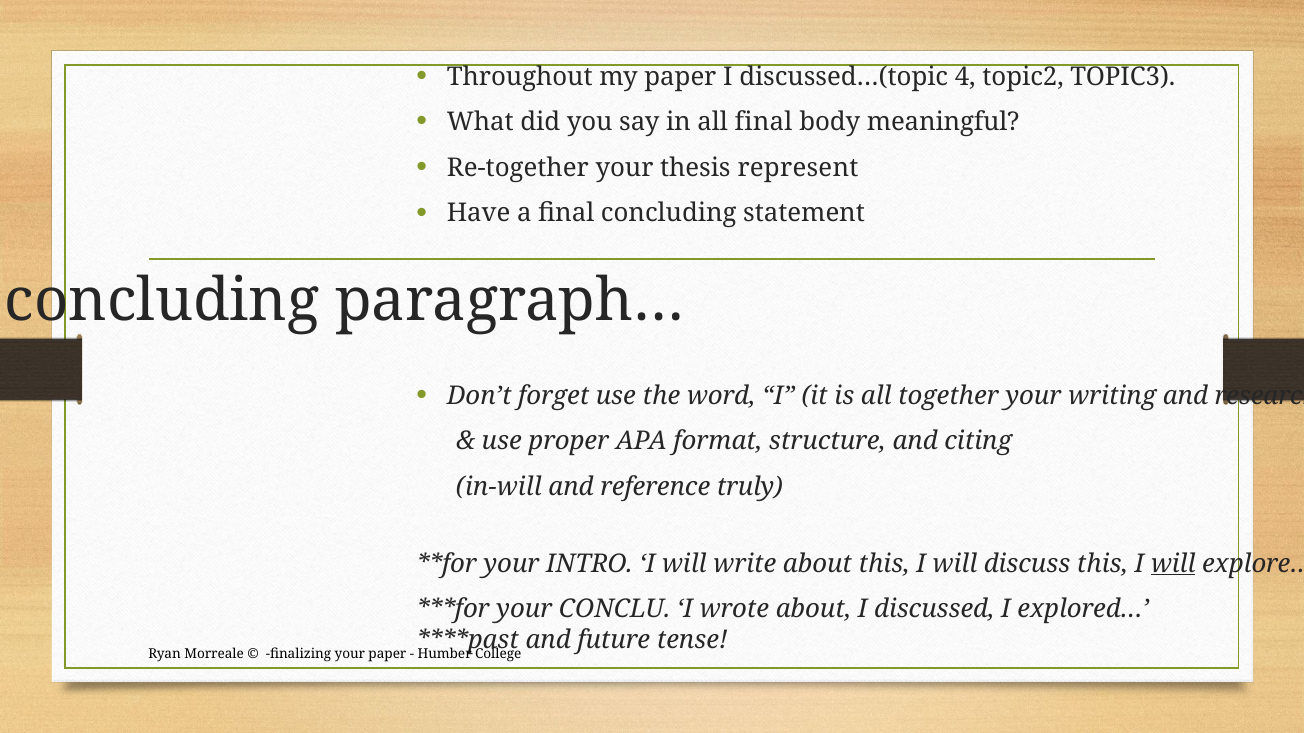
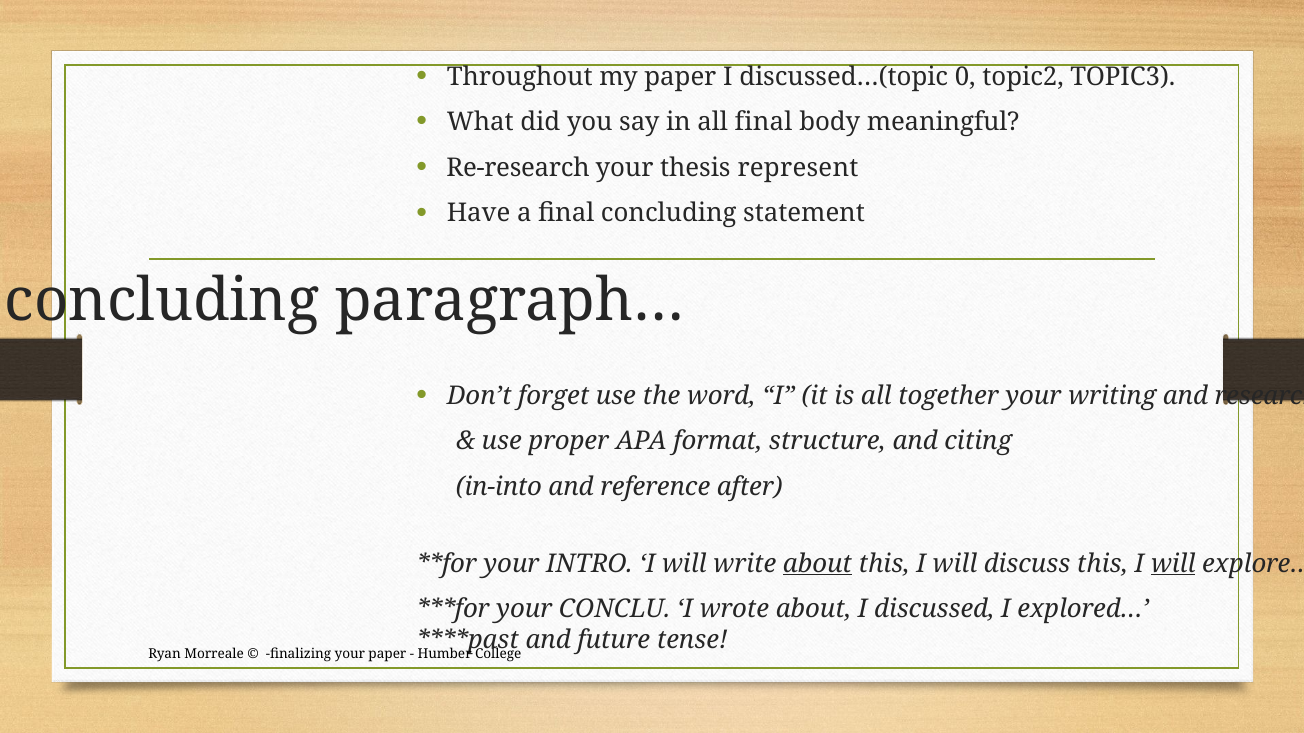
4: 4 -> 0
Re-together: Re-together -> Re-research
in-will: in-will -> in-into
truly: truly -> after
about at (817, 564) underline: none -> present
